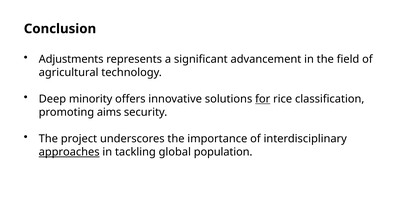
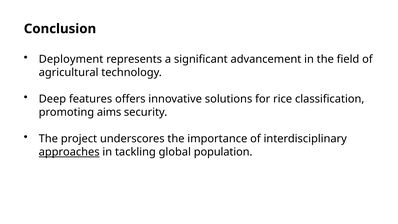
Adjustments: Adjustments -> Deployment
minority: minority -> features
for underline: present -> none
